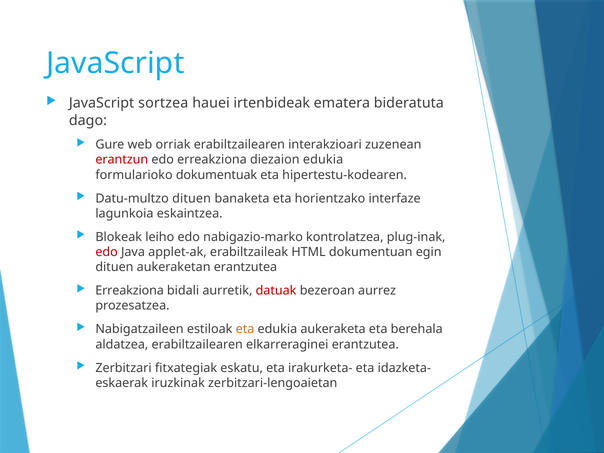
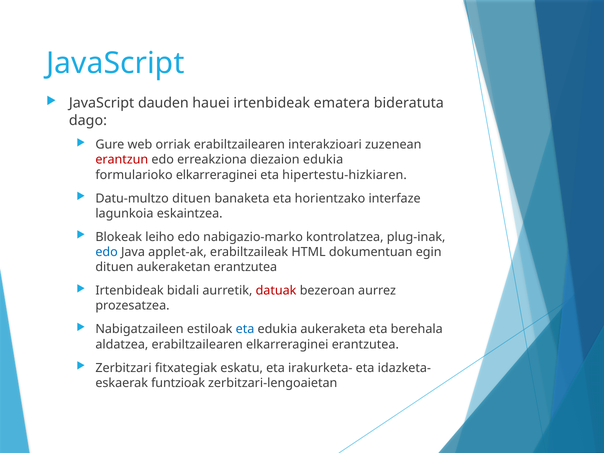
sortzea: sortzea -> dauden
formularioko dokumentuak: dokumentuak -> elkarreraginei
hipertestu-kodearen: hipertestu-kodearen -> hipertestu-hizkiaren
edo at (107, 252) colour: red -> blue
Erreakziona at (130, 291): Erreakziona -> Irtenbideak
eta at (245, 329) colour: orange -> blue
iruzkinak: iruzkinak -> funtzioak
